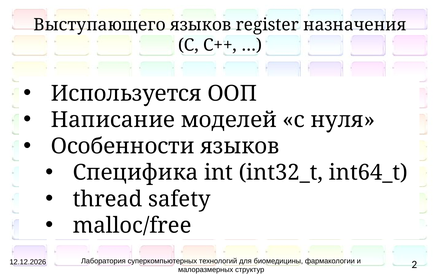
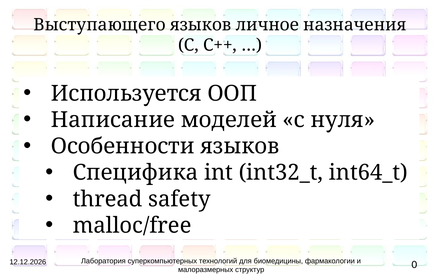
register: register -> личное
2: 2 -> 0
